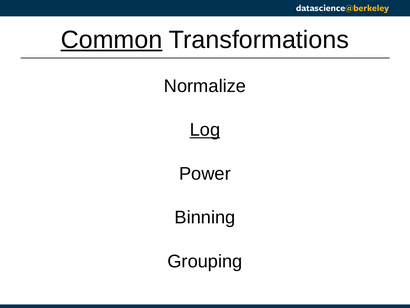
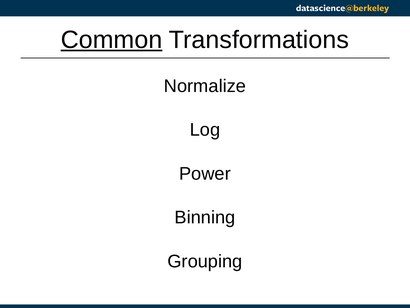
Log underline: present -> none
